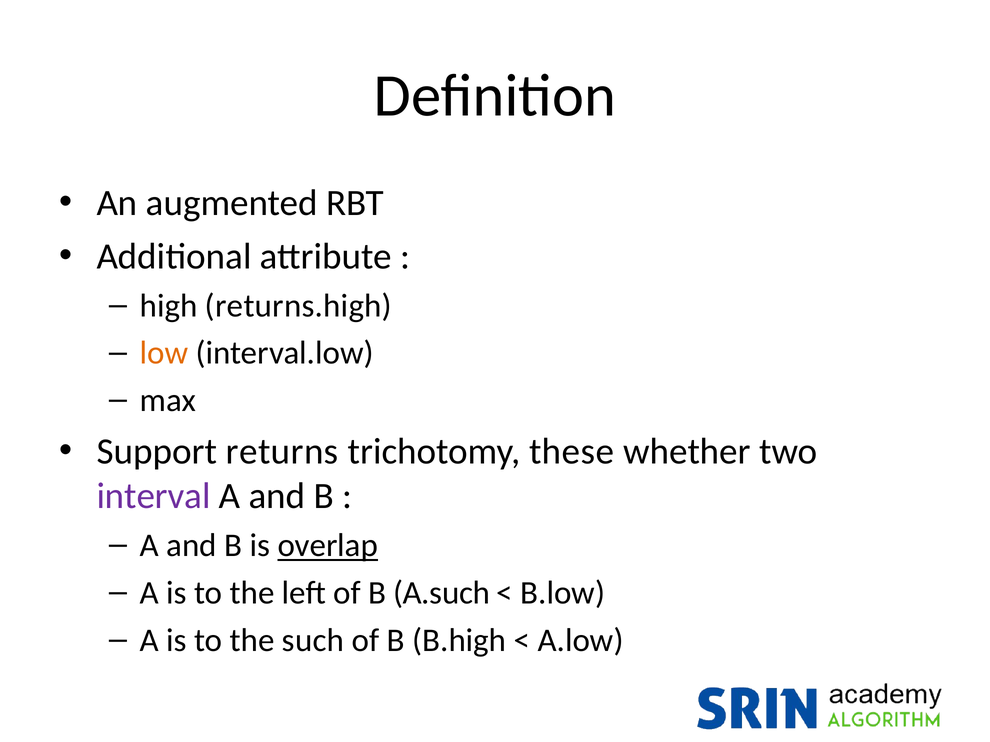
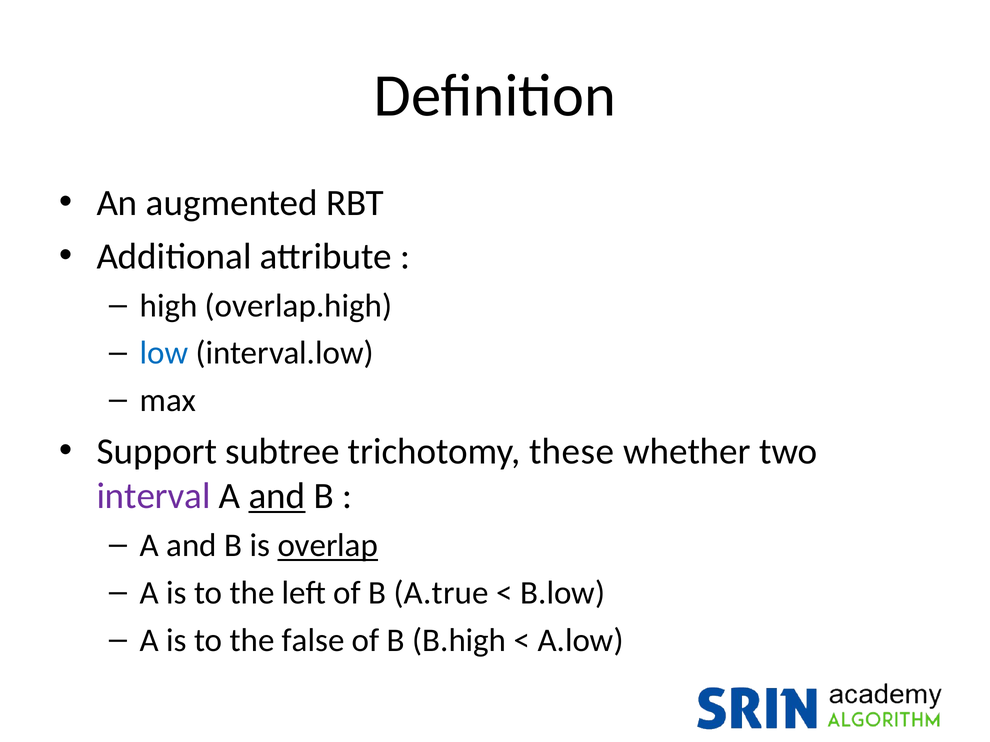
returns.high: returns.high -> overlap.high
low colour: orange -> blue
returns: returns -> subtree
and at (277, 496) underline: none -> present
A.such: A.such -> A.true
such: such -> false
